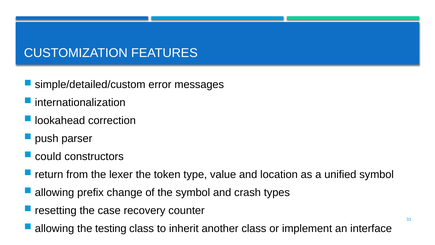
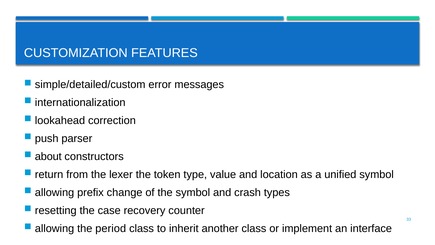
could: could -> about
testing: testing -> period
